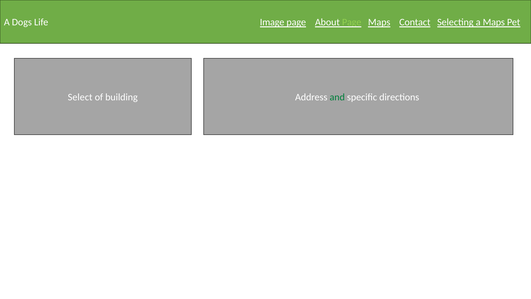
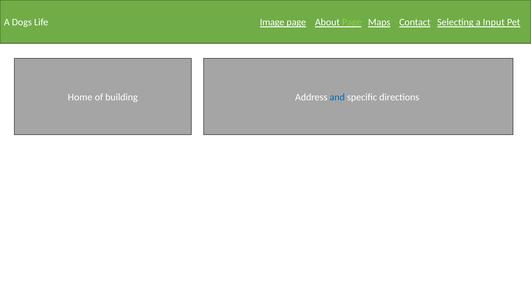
a Maps: Maps -> Input
Select: Select -> Home
and colour: green -> blue
